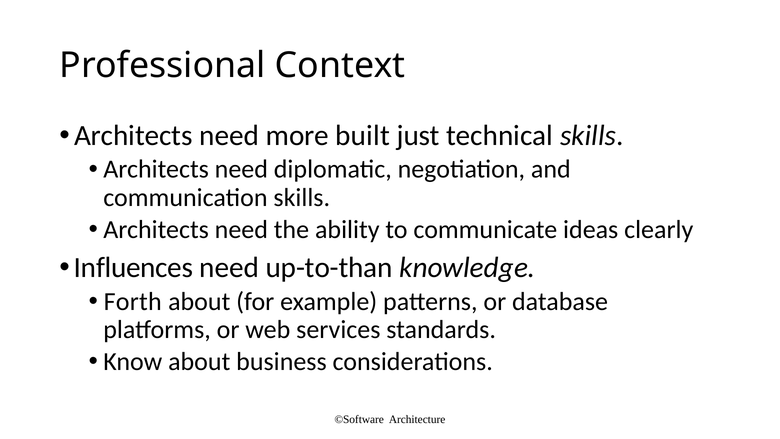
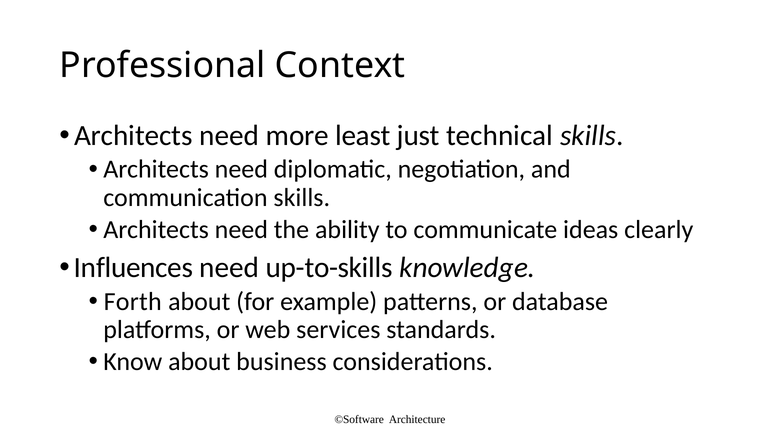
built: built -> least
up-to-than: up-to-than -> up-to-skills
